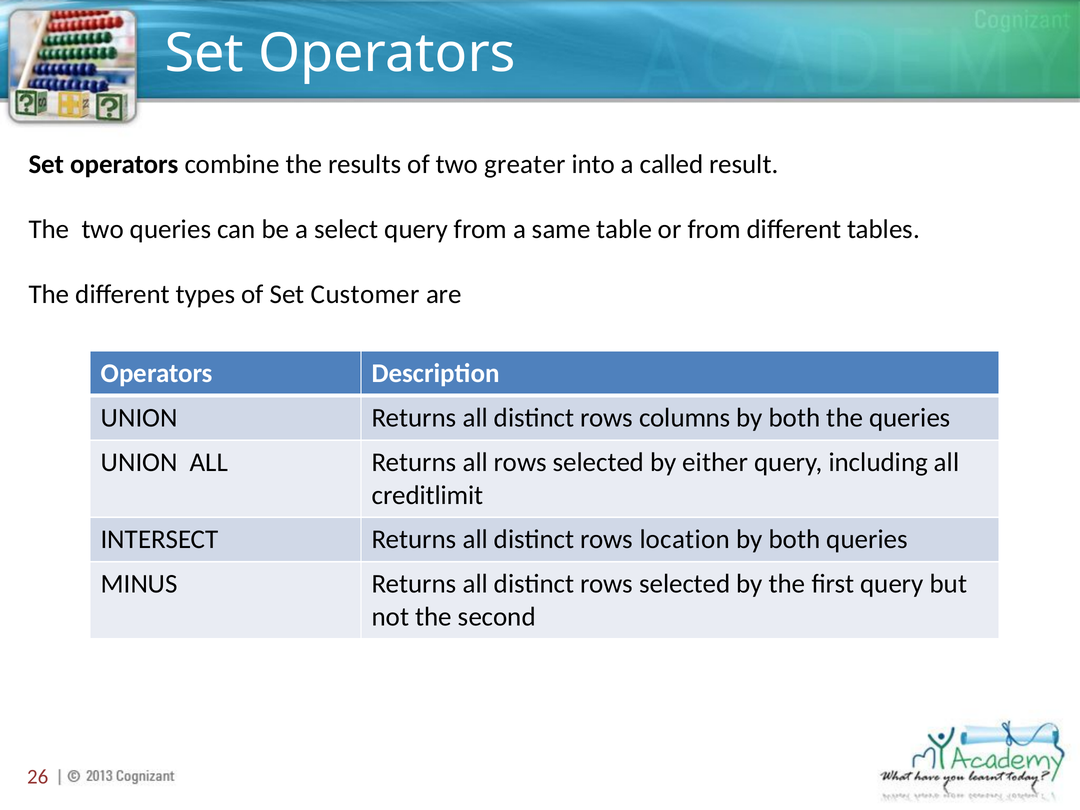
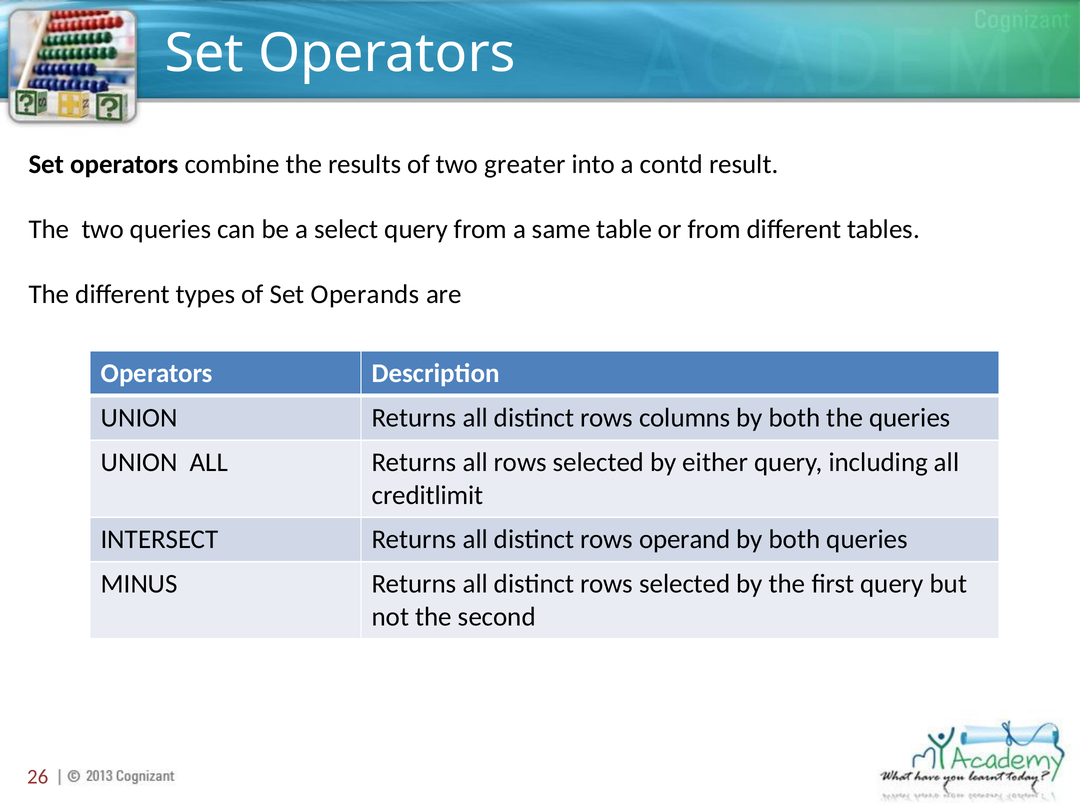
called: called -> contd
Customer: Customer -> Operands
location: location -> operand
